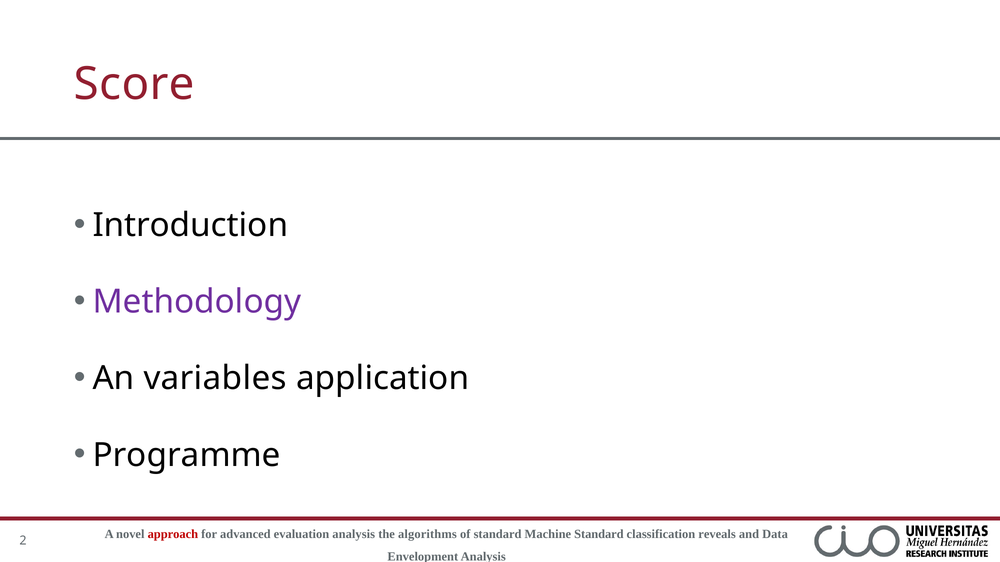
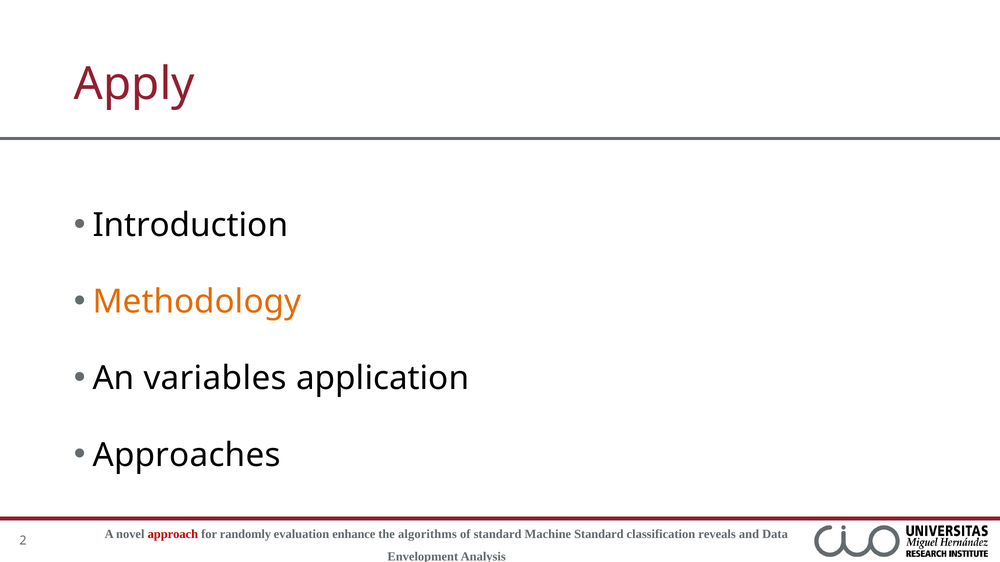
Score: Score -> Apply
Methodology colour: purple -> orange
Programme: Programme -> Approaches
advanced: advanced -> randomly
evaluation analysis: analysis -> enhance
